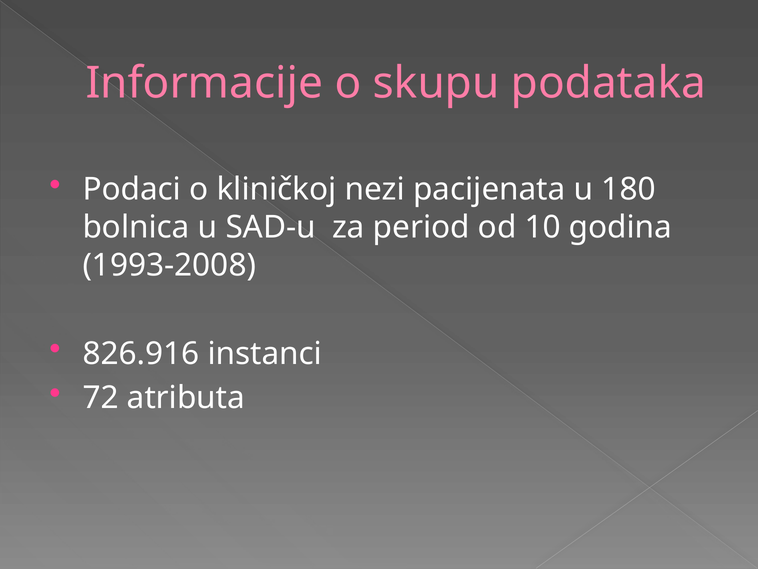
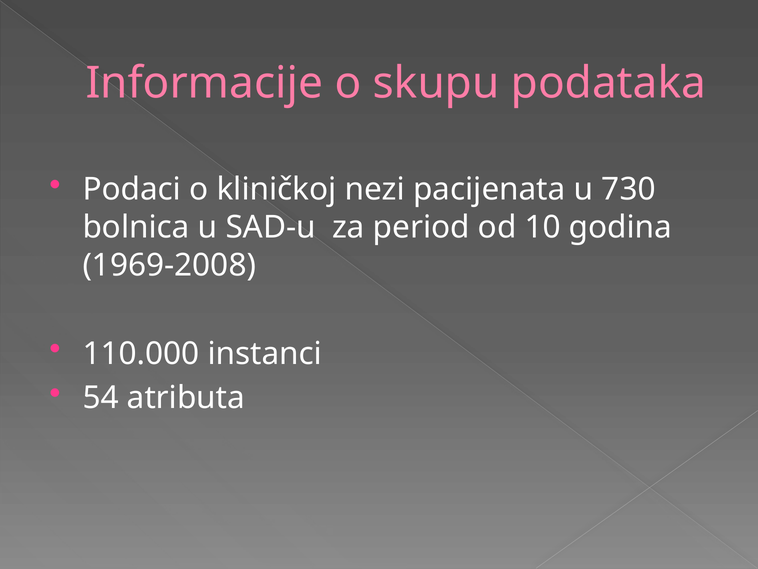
180: 180 -> 730
1993-2008: 1993-2008 -> 1969-2008
826.916: 826.916 -> 110.000
72: 72 -> 54
